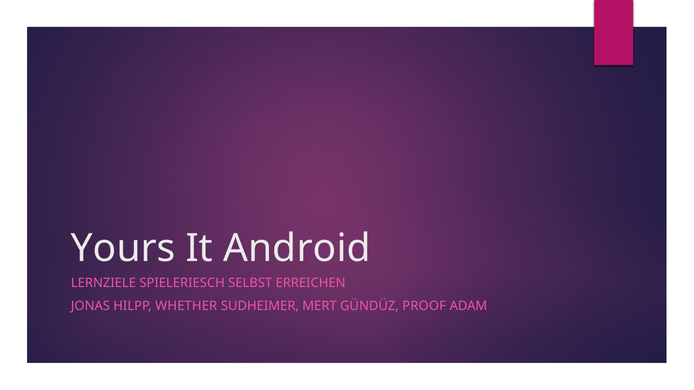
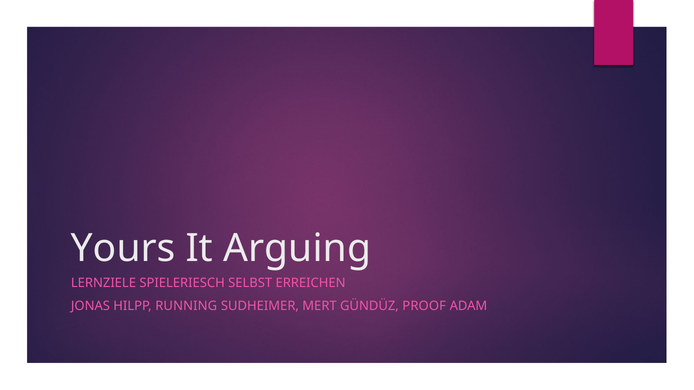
Android: Android -> Arguing
WHETHER: WHETHER -> RUNNING
